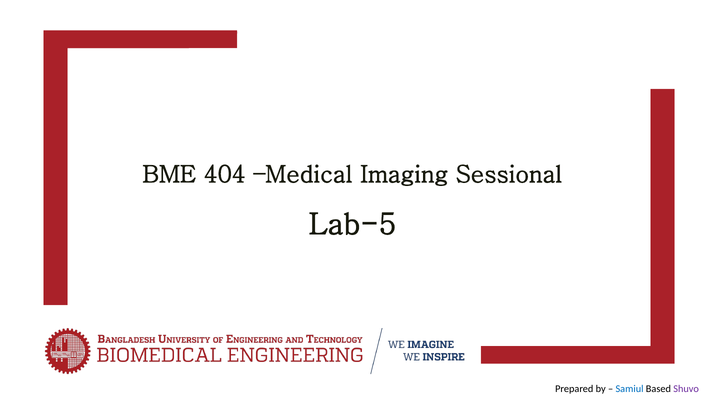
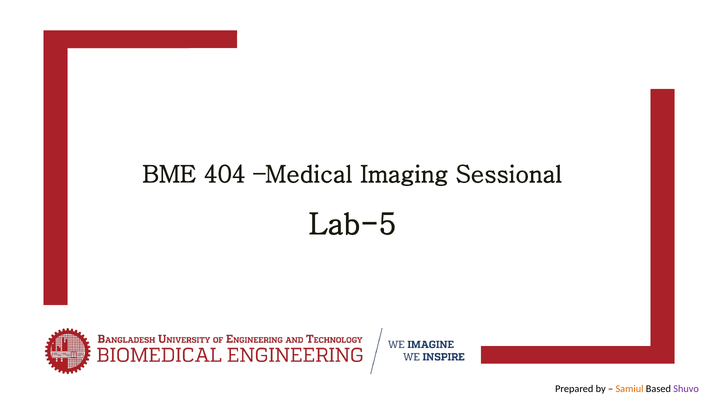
Samiul colour: blue -> orange
